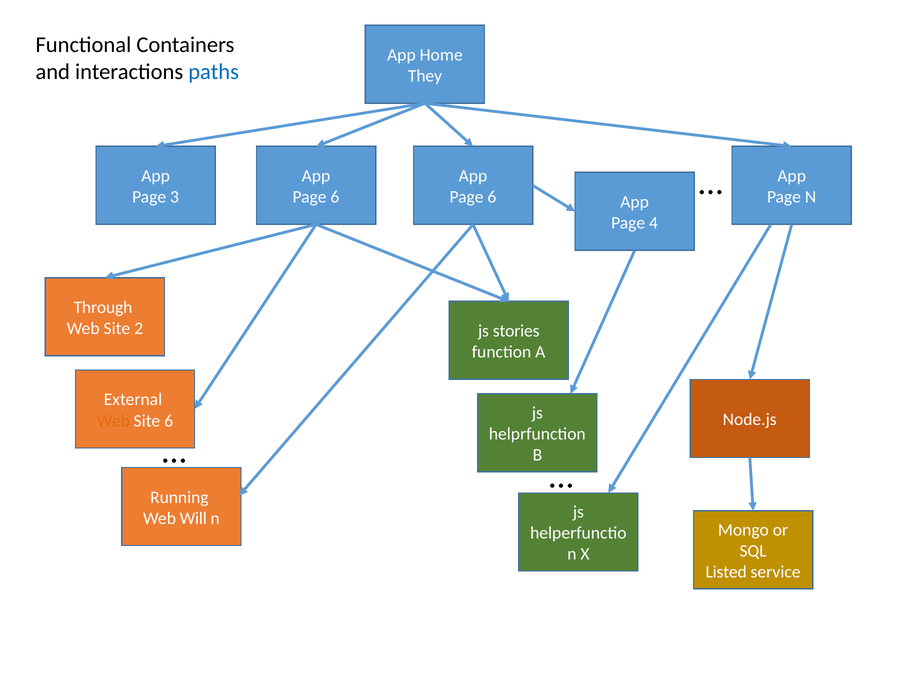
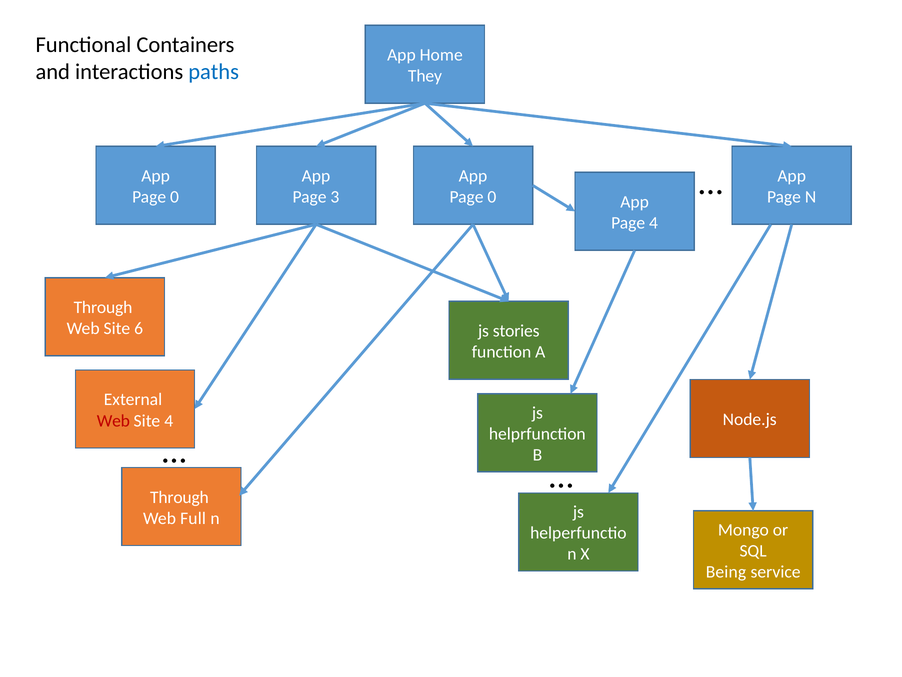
3 at (174, 197): 3 -> 0
6 at (335, 197): 6 -> 3
6 at (492, 197): 6 -> 0
2: 2 -> 6
Web at (113, 420) colour: orange -> red
Site 6: 6 -> 4
Running at (179, 497): Running -> Through
Will: Will -> Full
Listed: Listed -> Being
